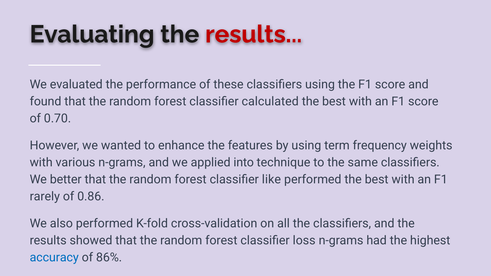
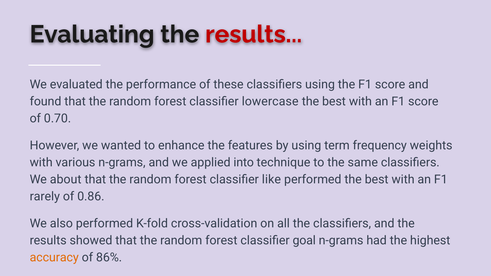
calculated: calculated -> lowercase
better: better -> about
loss: loss -> goal
accuracy colour: blue -> orange
